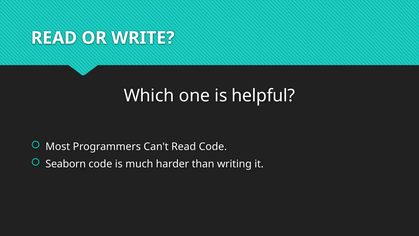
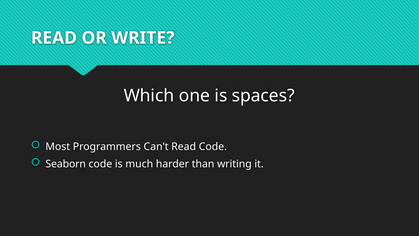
helpful: helpful -> spaces
